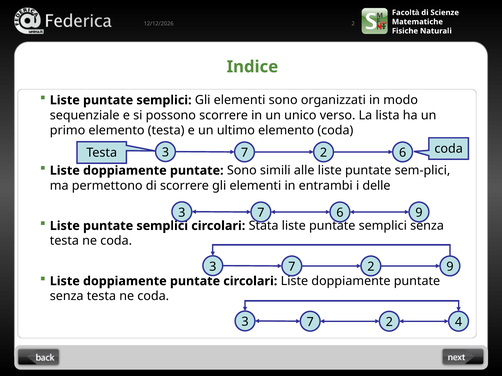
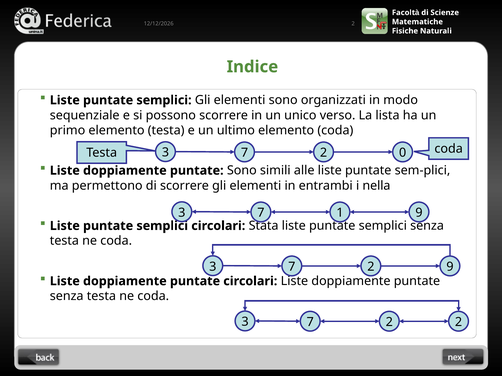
3 6: 6 -> 0
delle: delle -> nella
7 6: 6 -> 1
3 4: 4 -> 2
